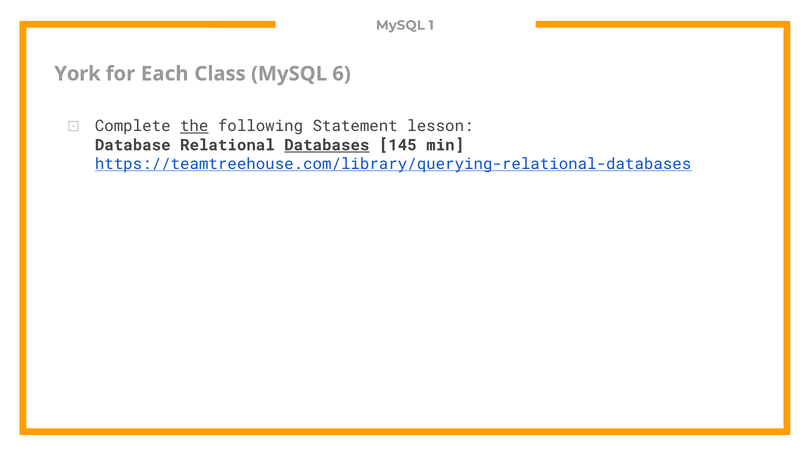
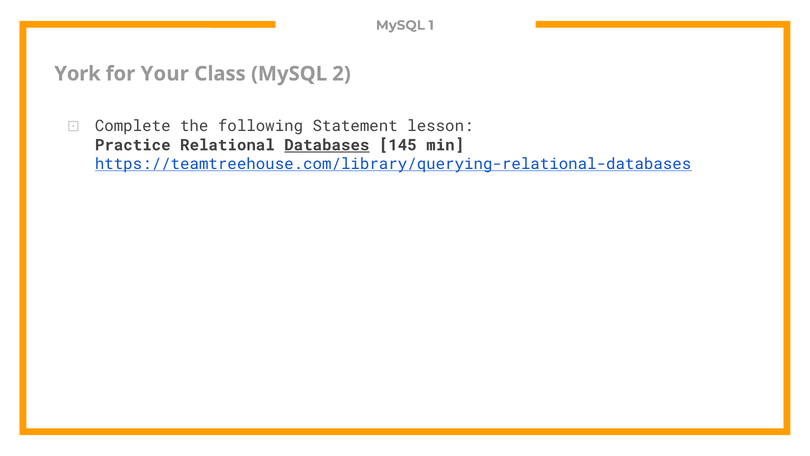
Each: Each -> Your
6: 6 -> 2
the underline: present -> none
Database: Database -> Practice
